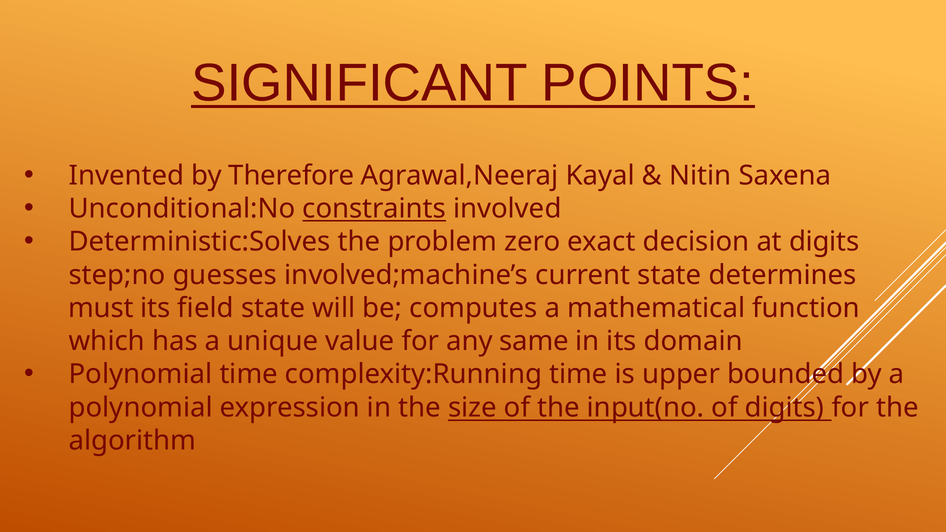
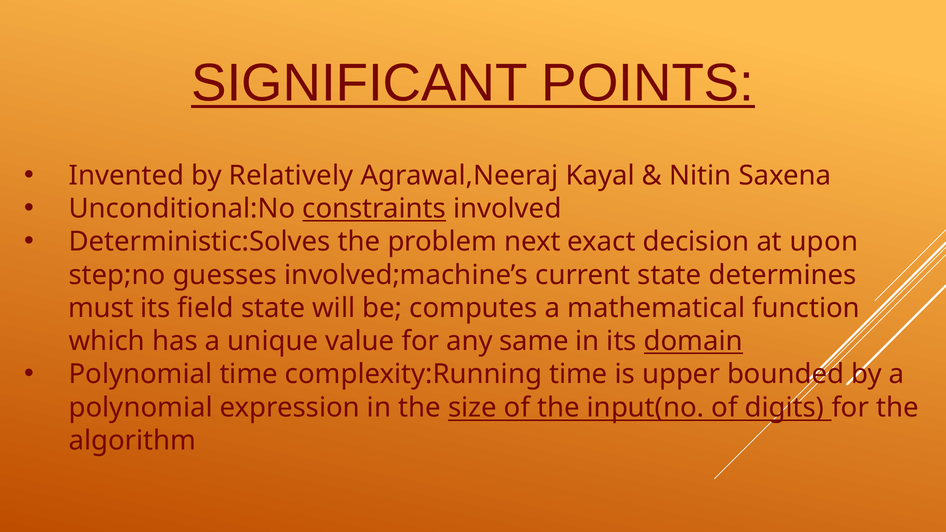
Therefore: Therefore -> Relatively
zero: zero -> next
at digits: digits -> upon
domain underline: none -> present
